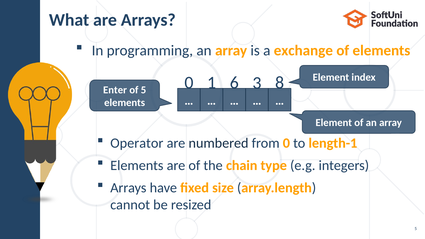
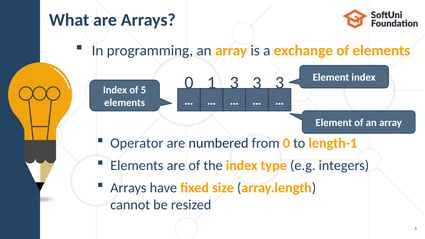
1 6: 6 -> 3
8 at (280, 83): 8 -> 3
Enter at (115, 90): Enter -> Index
the chain: chain -> index
